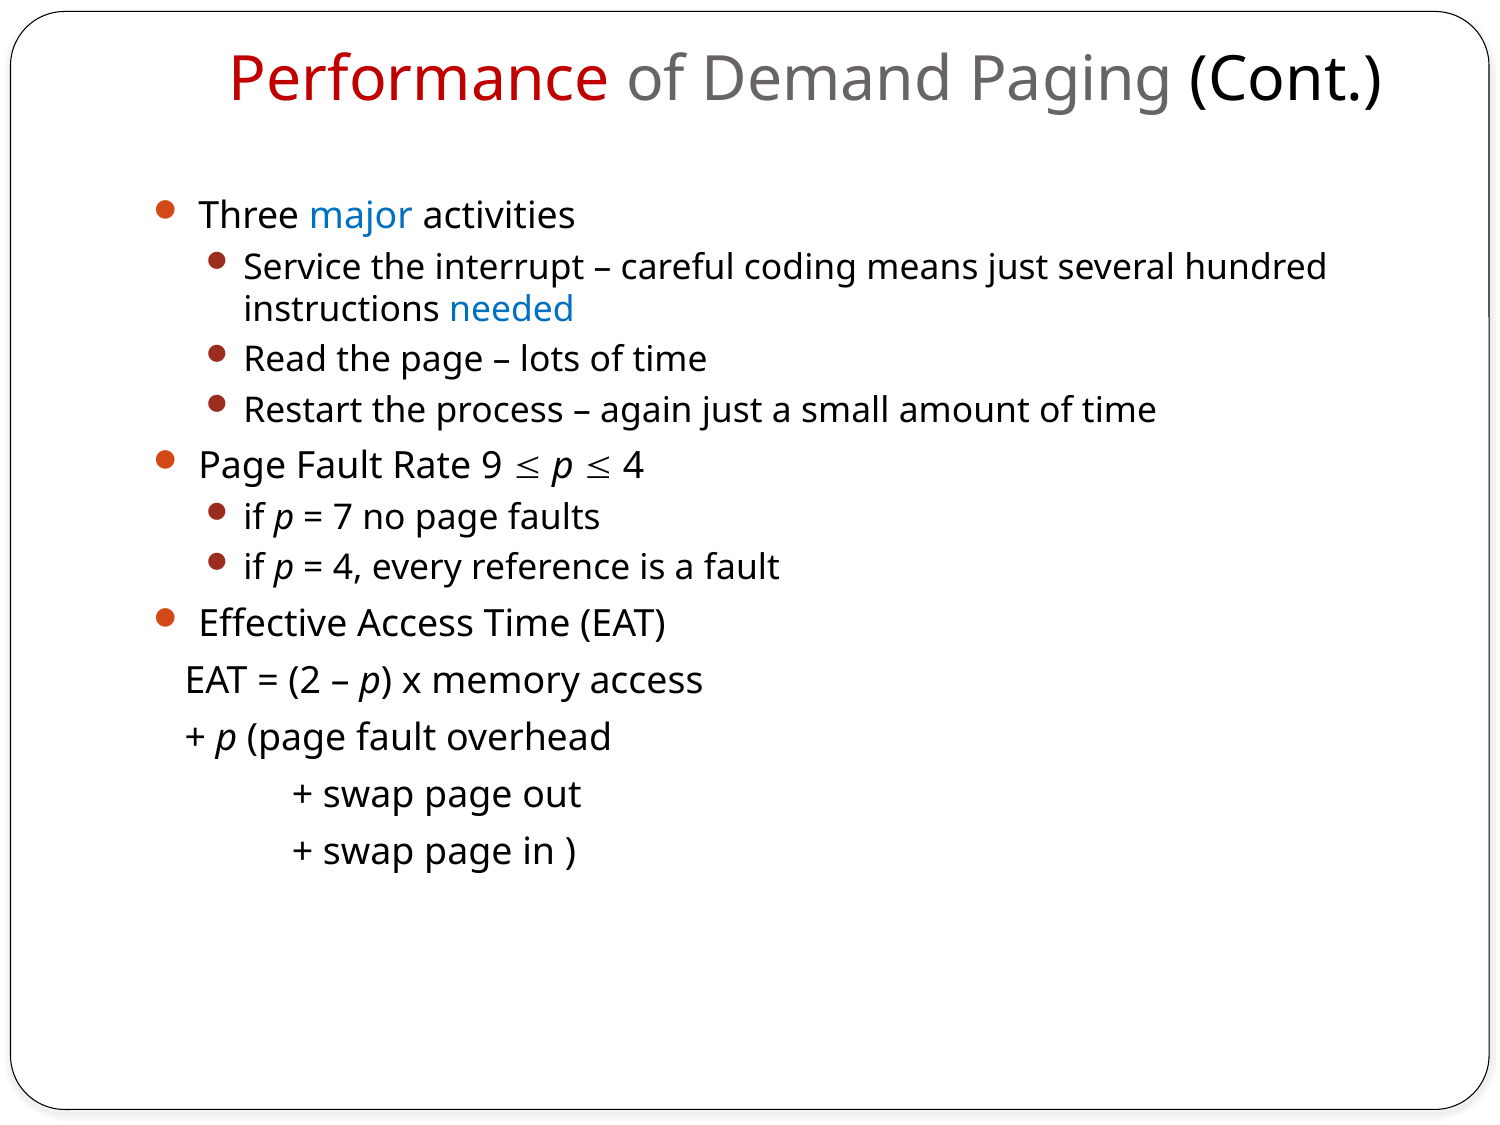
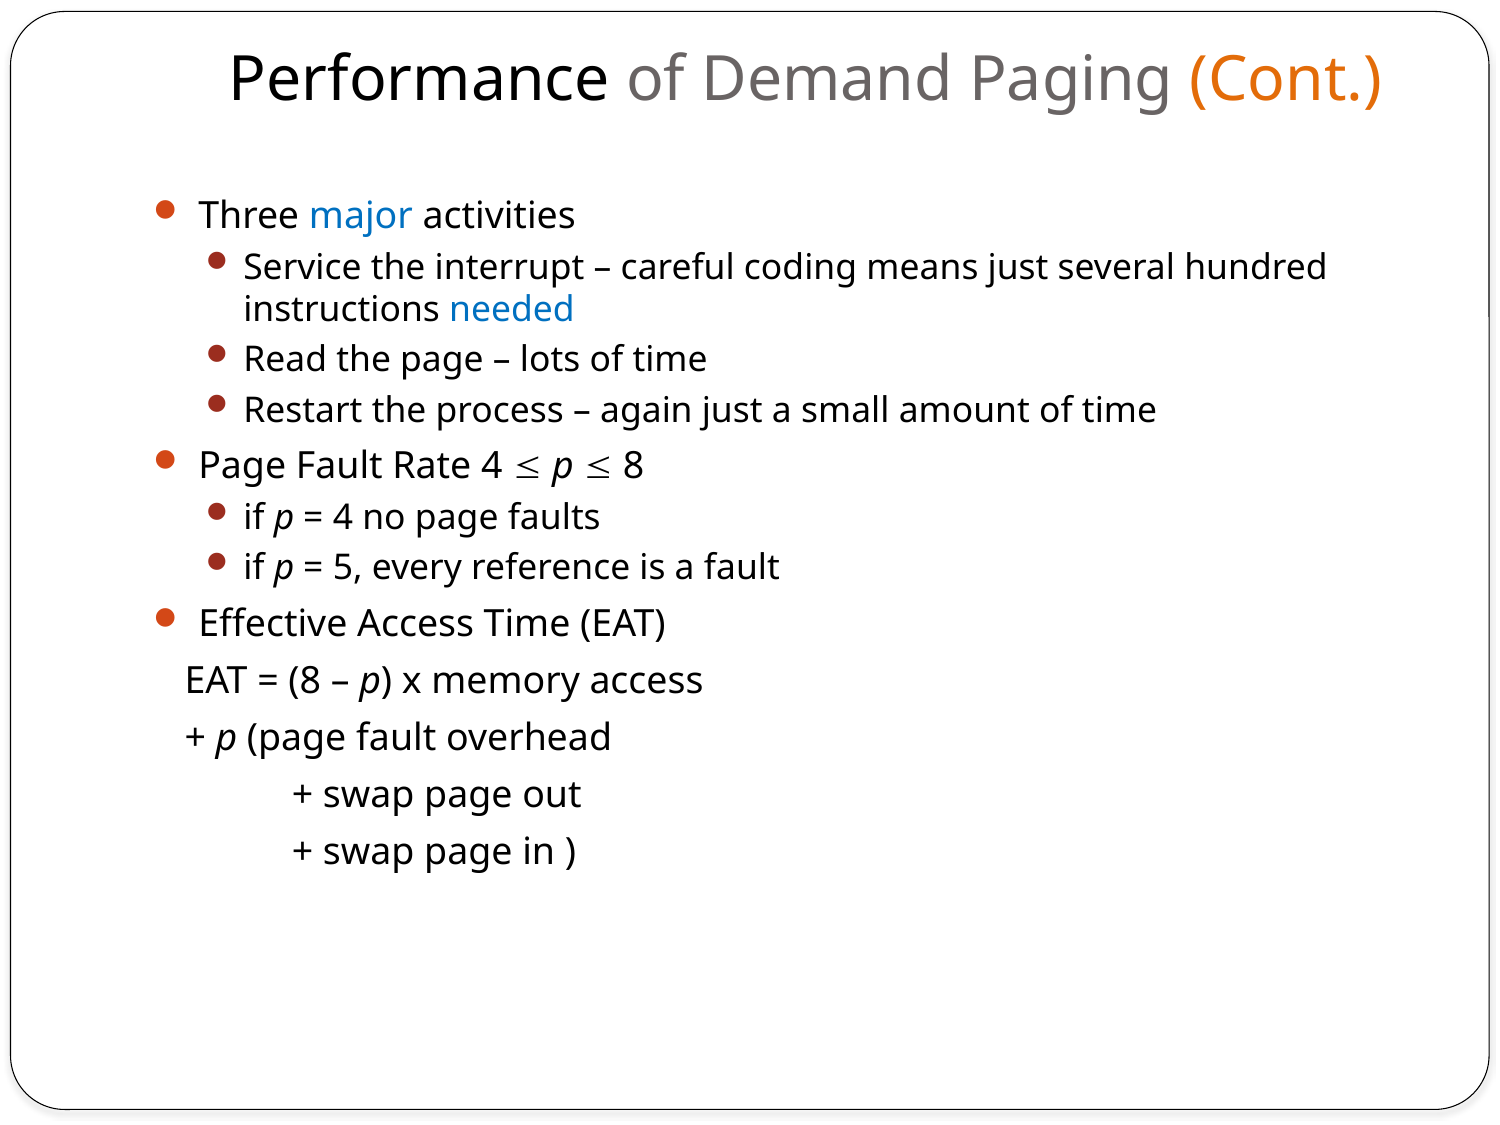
Performance colour: red -> black
Cont colour: black -> orange
Rate 9: 9 -> 4
4 at (634, 467): 4 -> 8
7 at (343, 518): 7 -> 4
4 at (348, 568): 4 -> 5
2 at (305, 681): 2 -> 8
